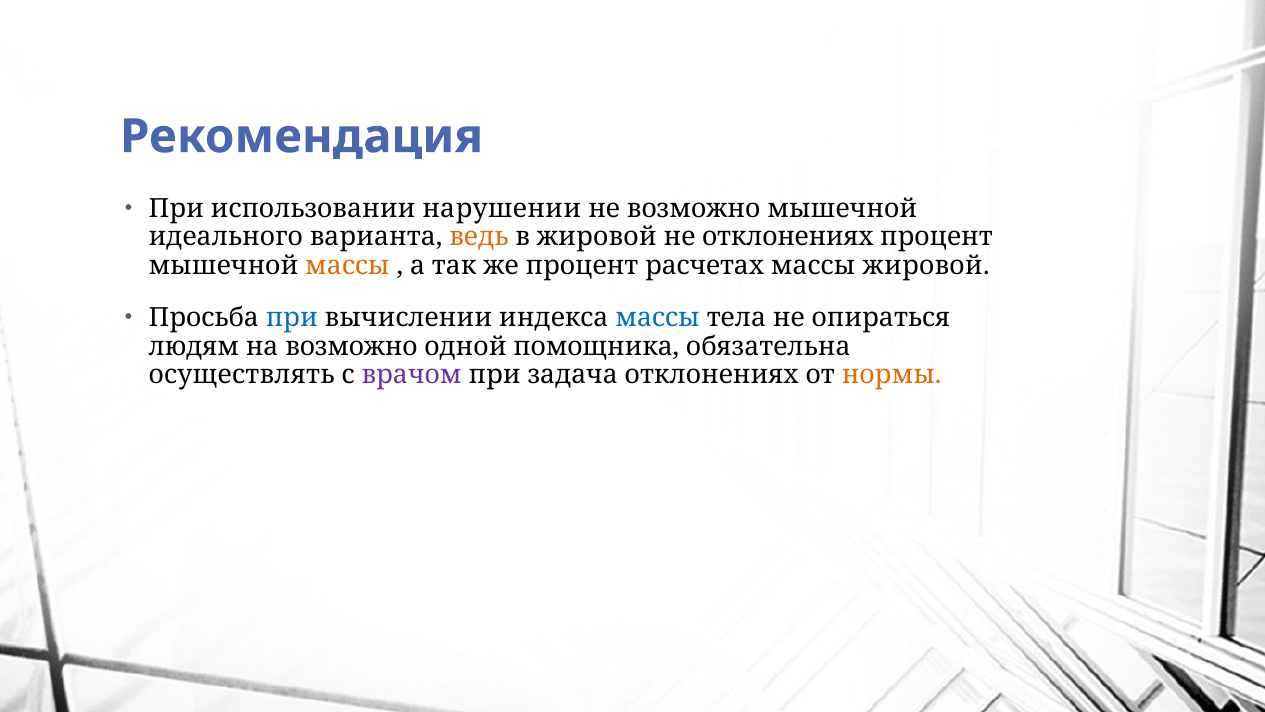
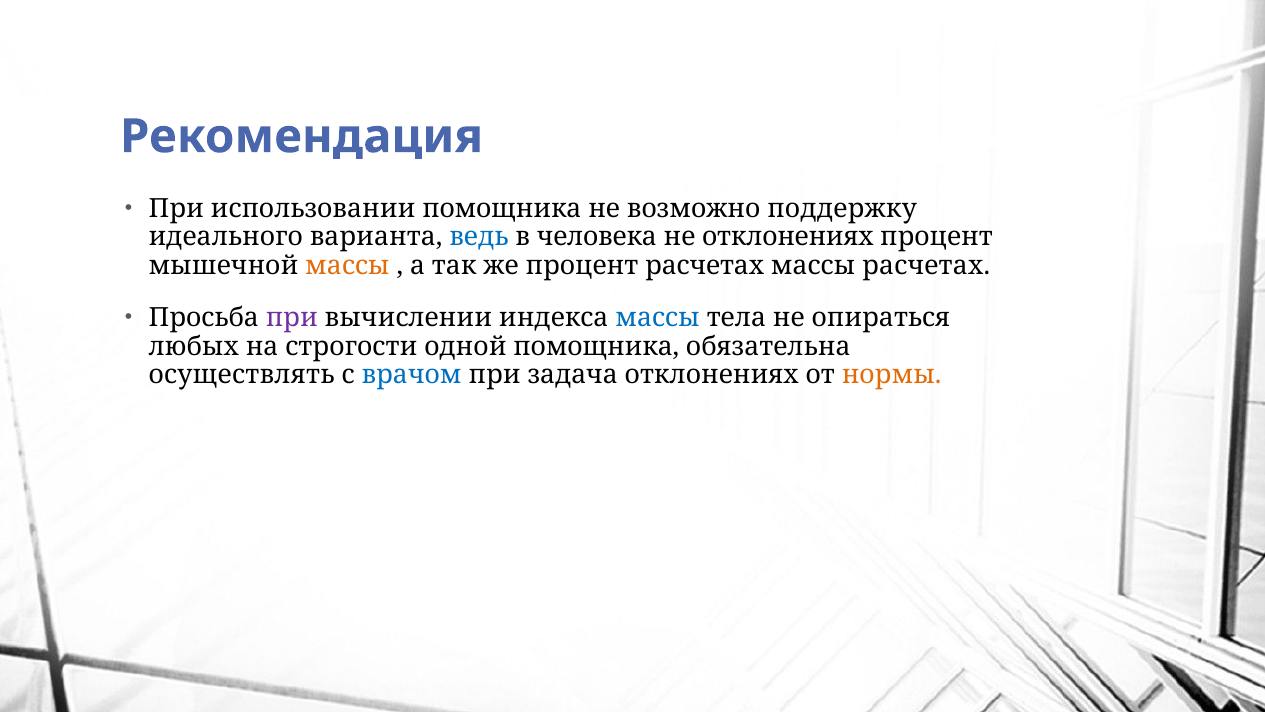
использовании нарушении: нарушении -> помощника
возможно мышечной: мышечной -> поддержку
ведь colour: orange -> blue
в жировой: жировой -> человека
массы жировой: жировой -> расчетах
при at (292, 318) colour: blue -> purple
людям: людям -> любых
на возможно: возможно -> строгости
врачом colour: purple -> blue
